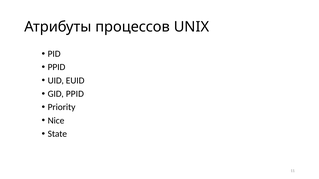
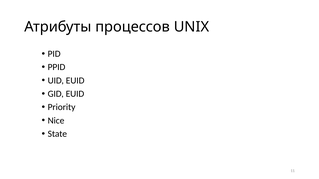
GID PPID: PPID -> EUID
